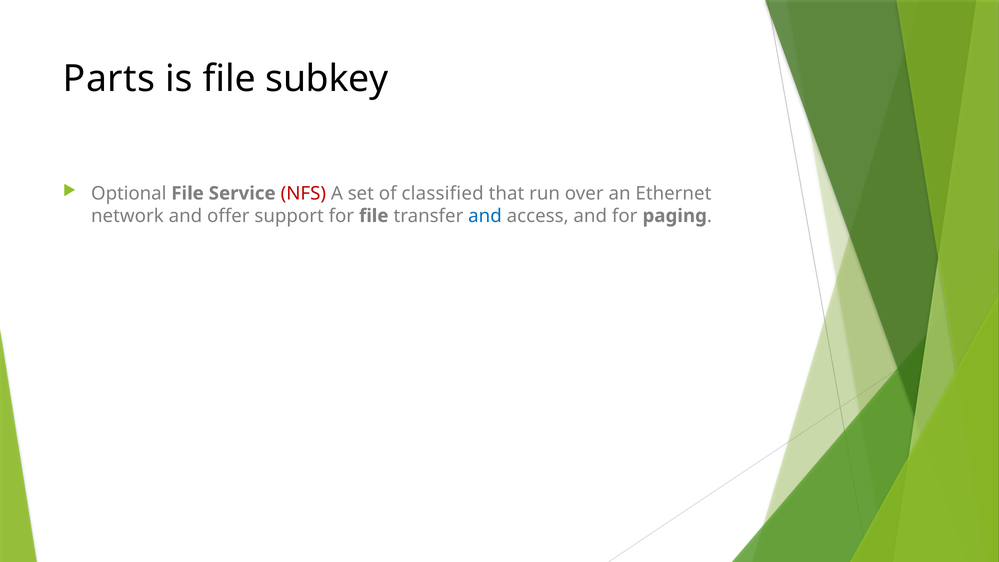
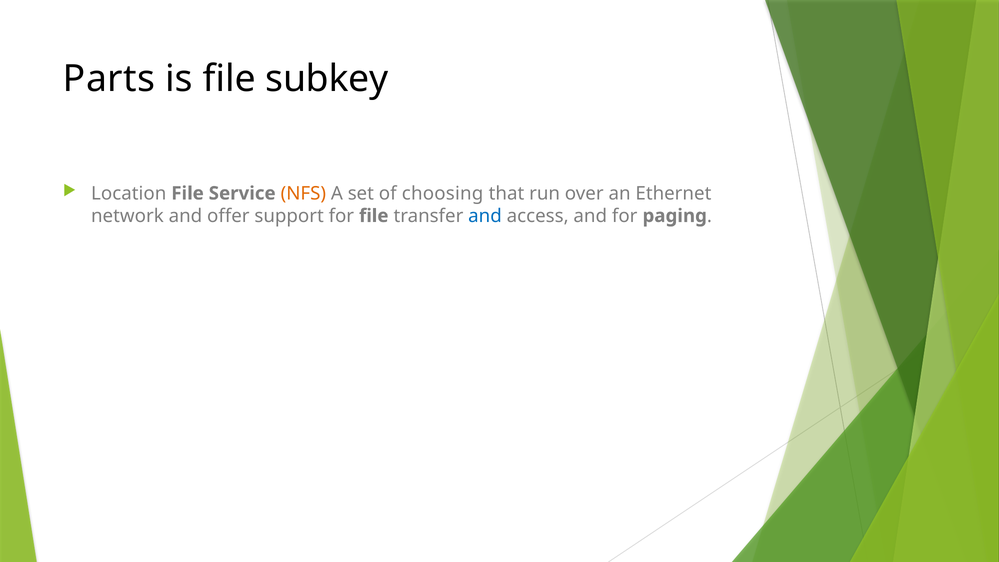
Optional: Optional -> Location
NFS colour: red -> orange
classified: classified -> choosing
